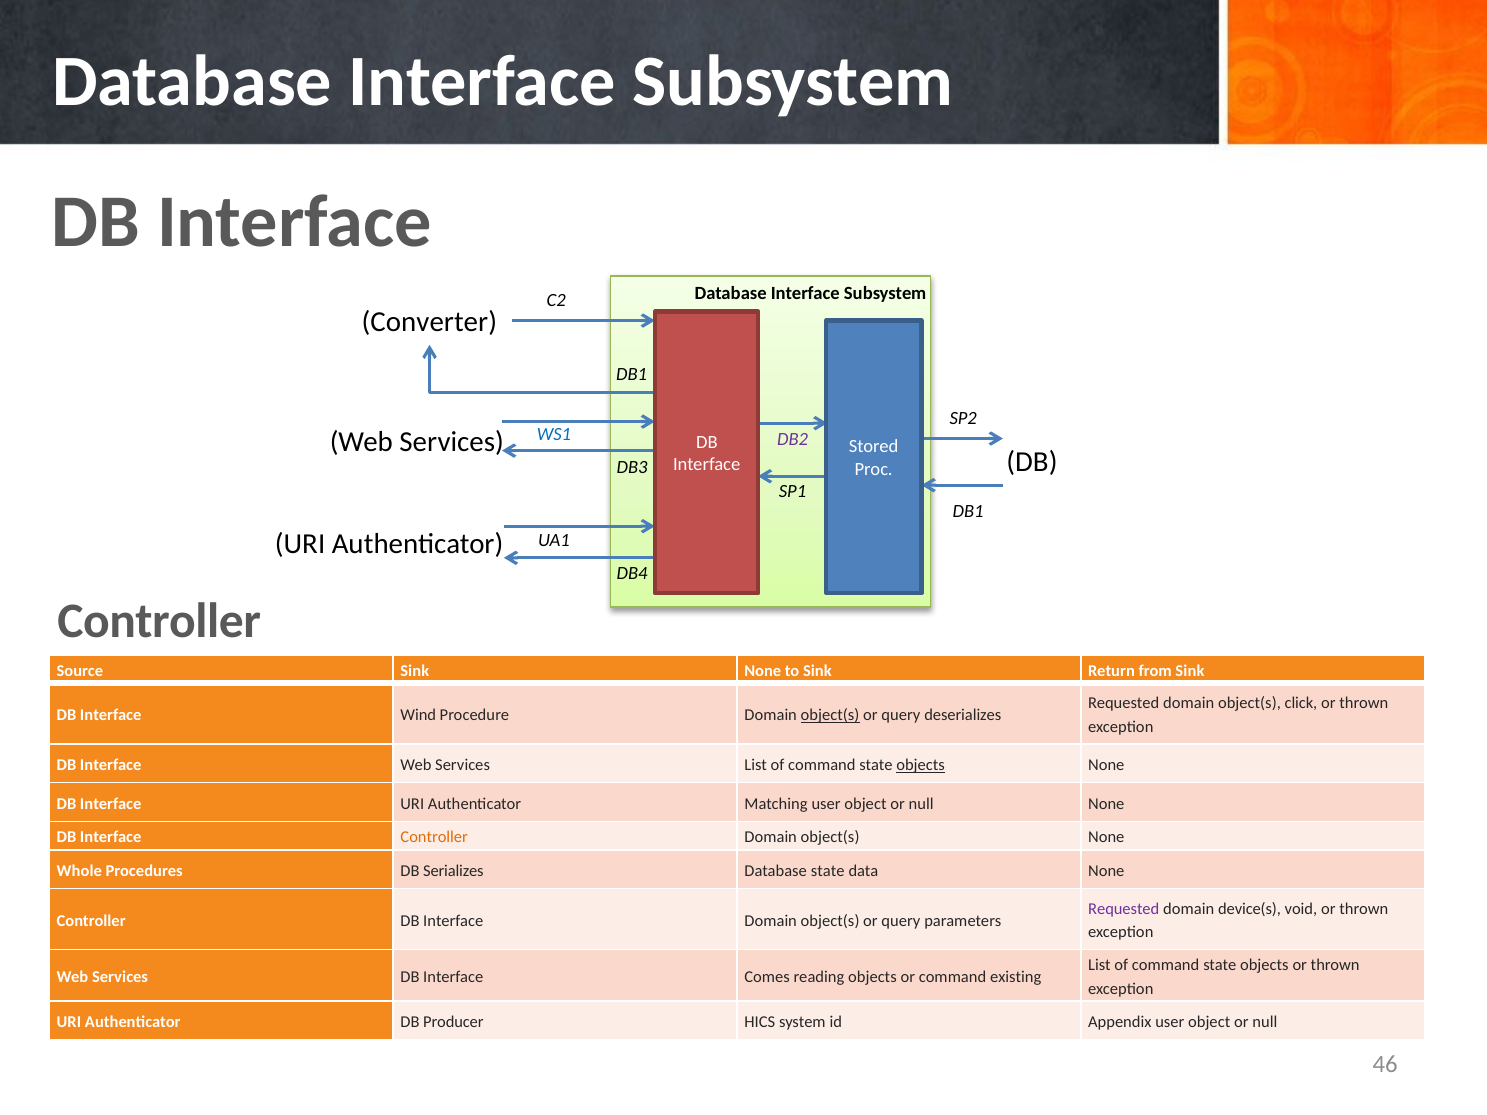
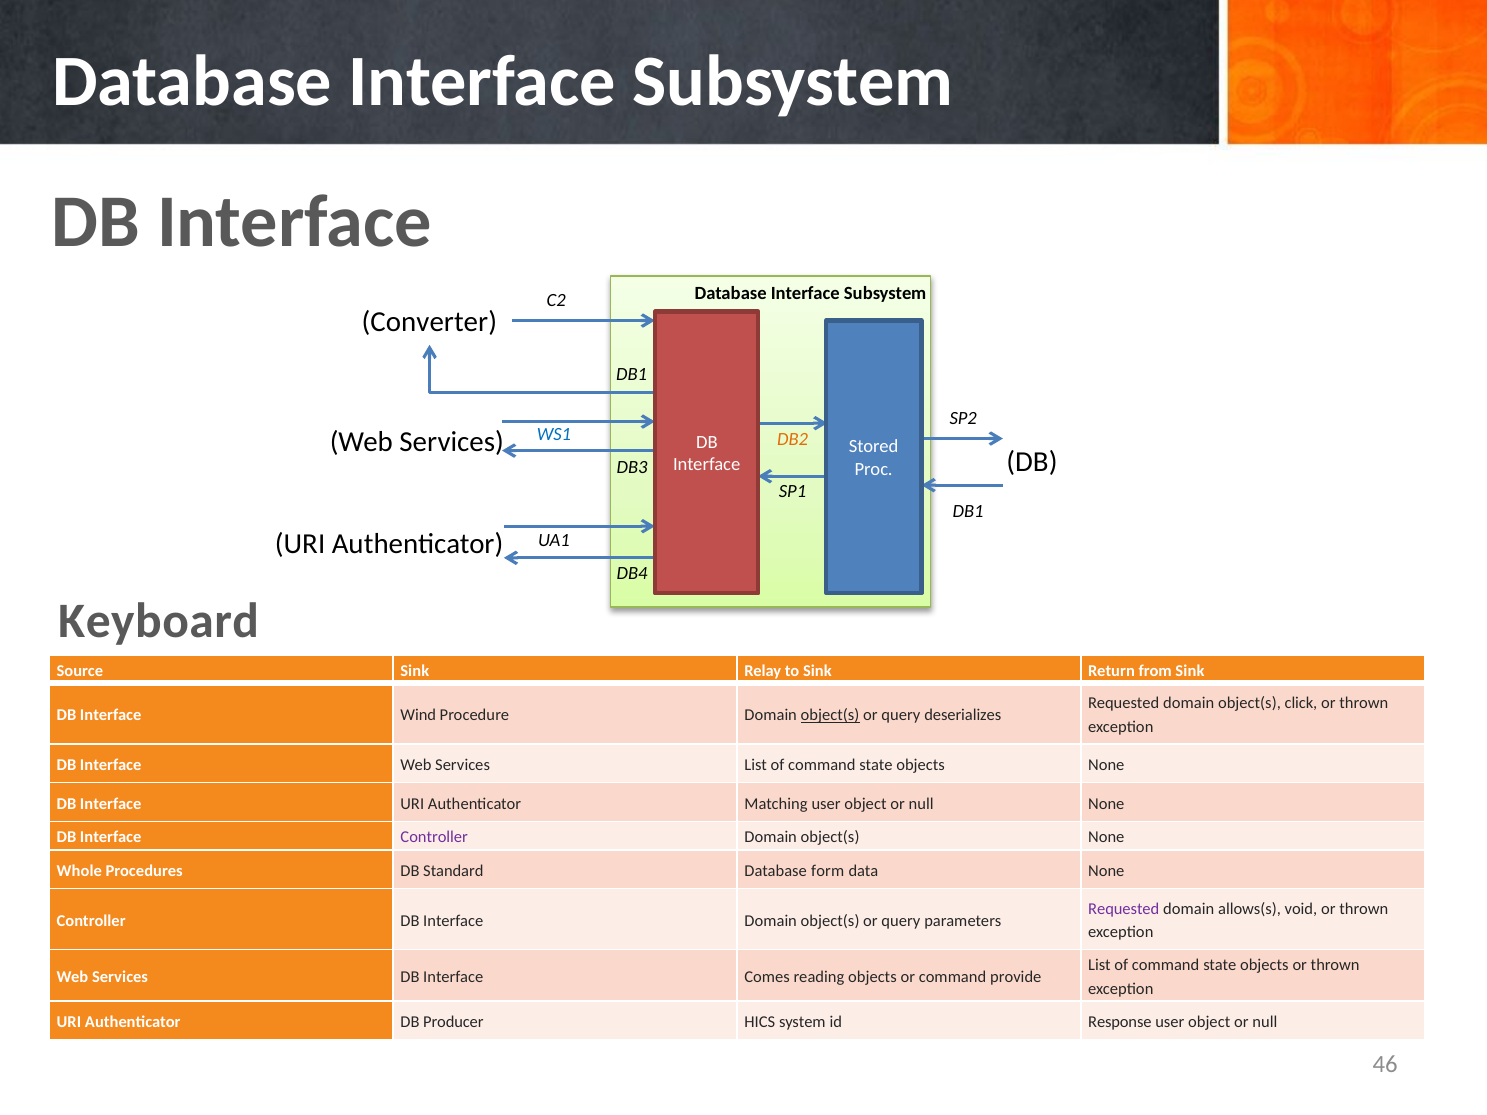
DB2 colour: purple -> orange
Controller at (159, 621): Controller -> Keyboard
Sink None: None -> Relay
objects at (921, 765) underline: present -> none
Controller at (434, 838) colour: orange -> purple
Serializes: Serializes -> Standard
Database state: state -> form
device(s: device(s -> allows(s
existing: existing -> provide
Appendix: Appendix -> Response
